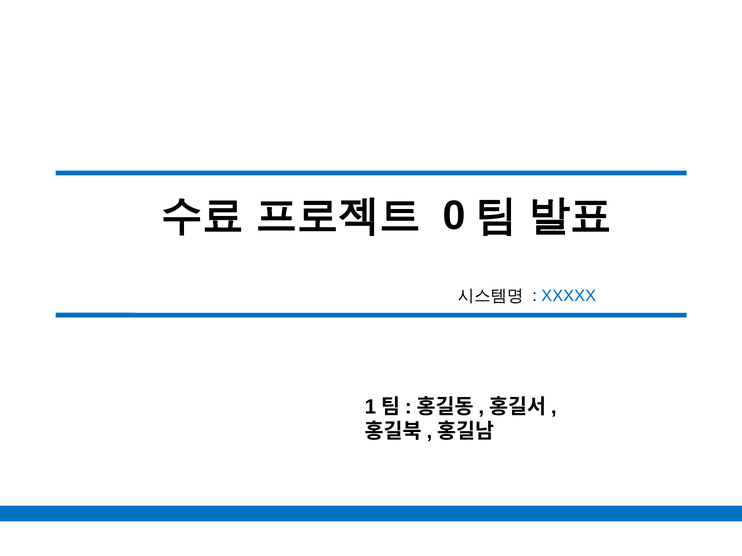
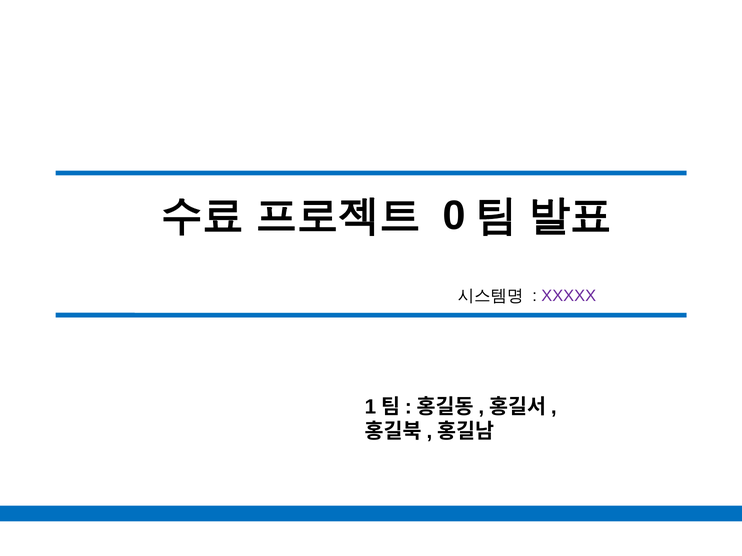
XXXXX colour: blue -> purple
